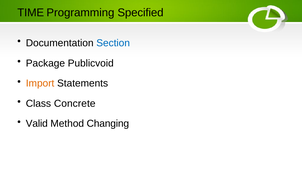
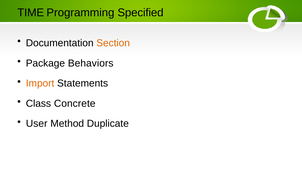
Section colour: blue -> orange
Publicvoid: Publicvoid -> Behaviors
Valid: Valid -> User
Changing: Changing -> Duplicate
